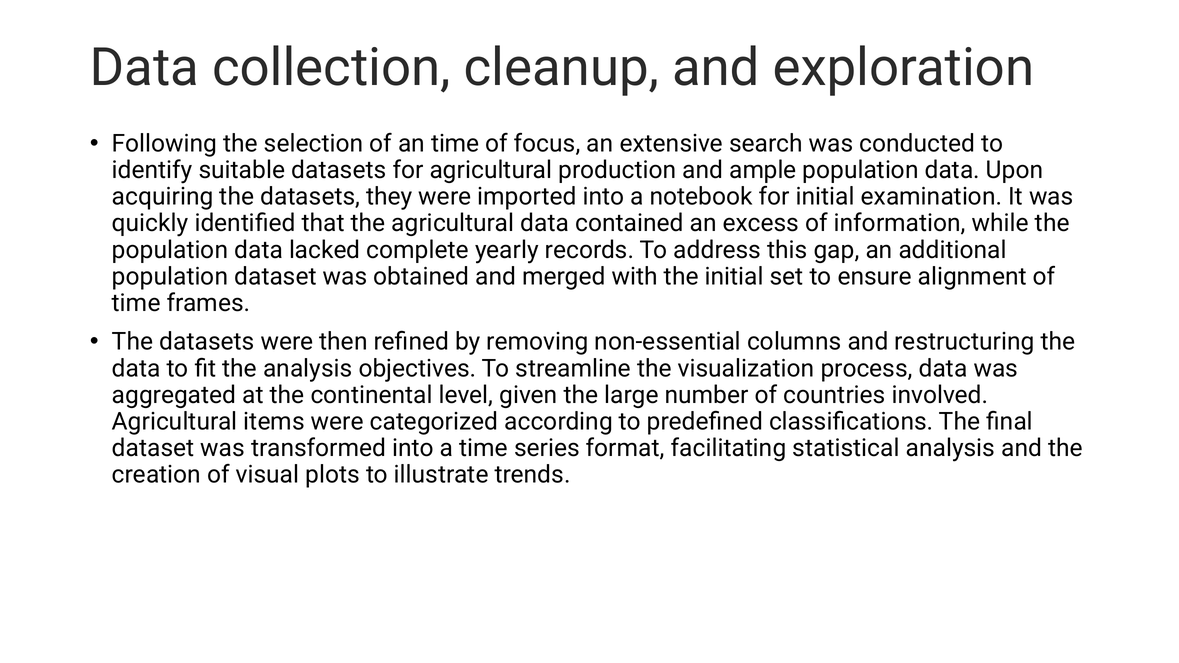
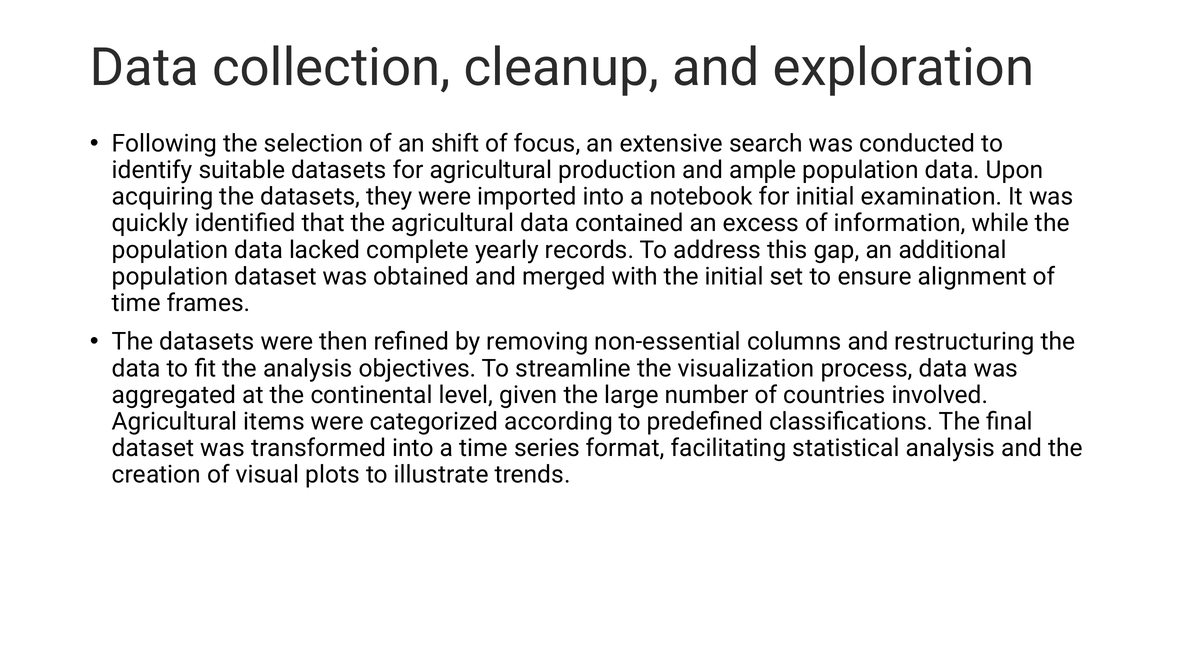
an time: time -> shift
